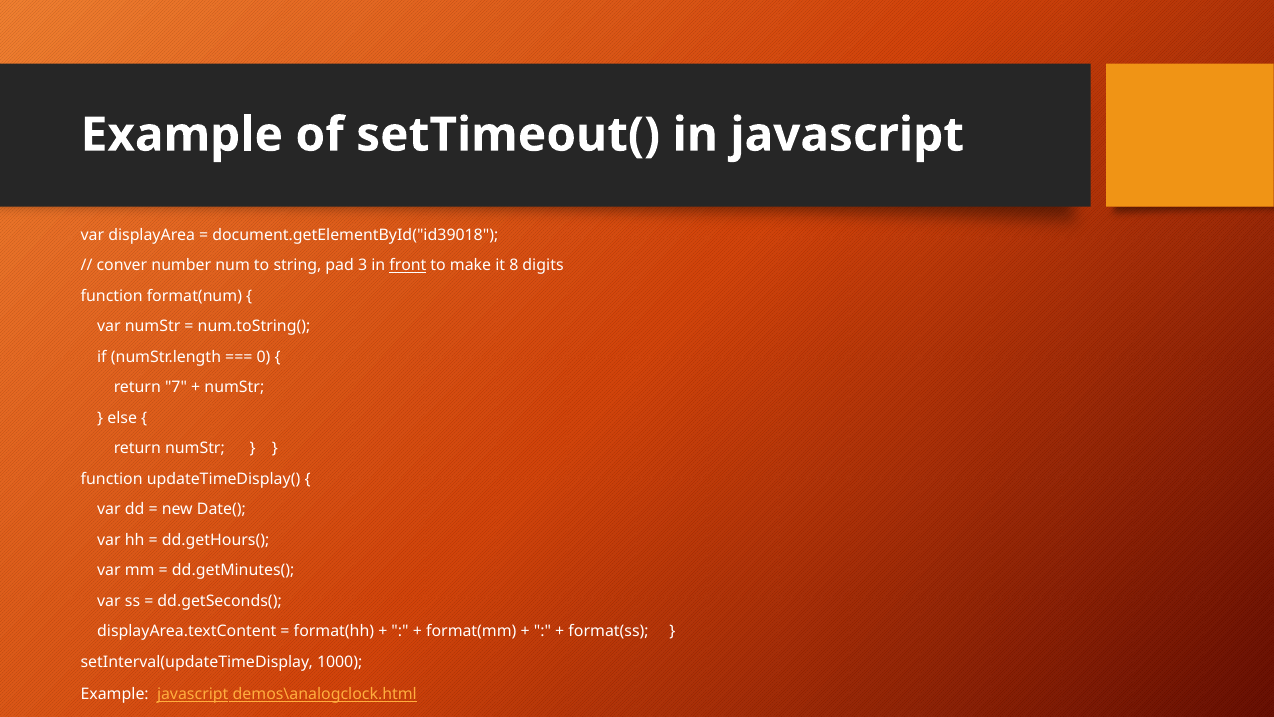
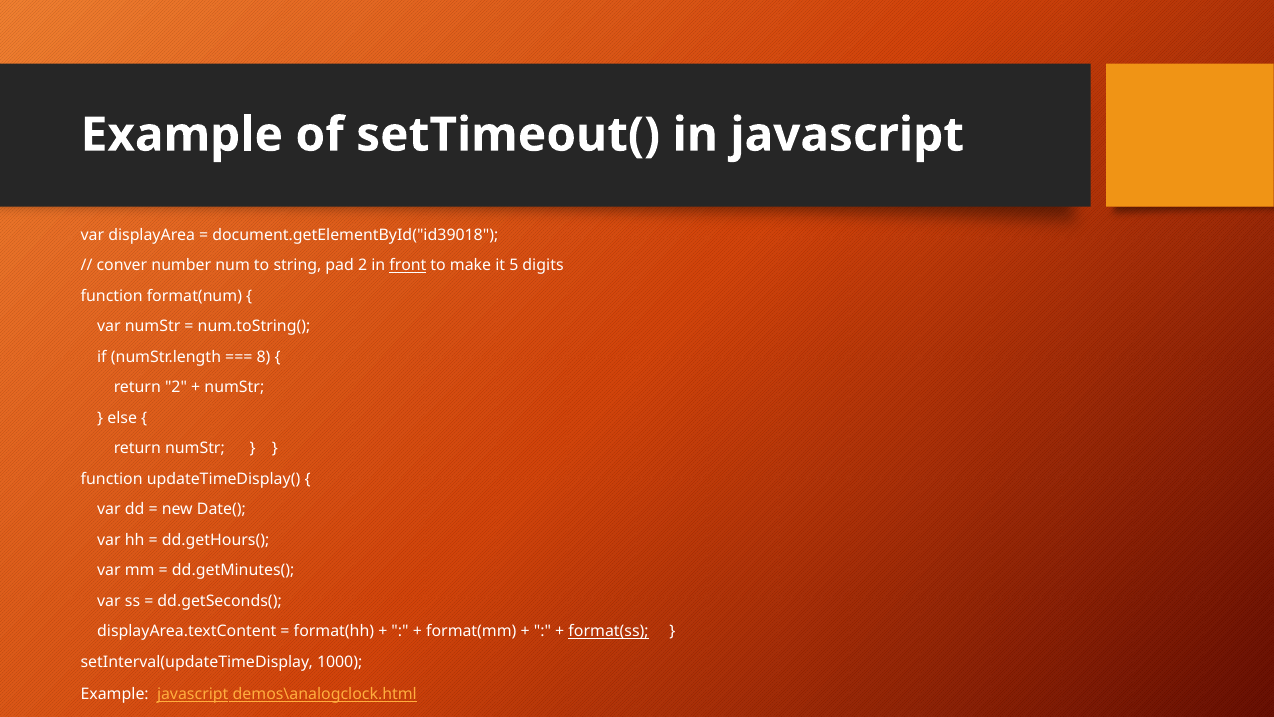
pad 3: 3 -> 2
8: 8 -> 5
0: 0 -> 8
return 7: 7 -> 2
format(ss underline: none -> present
